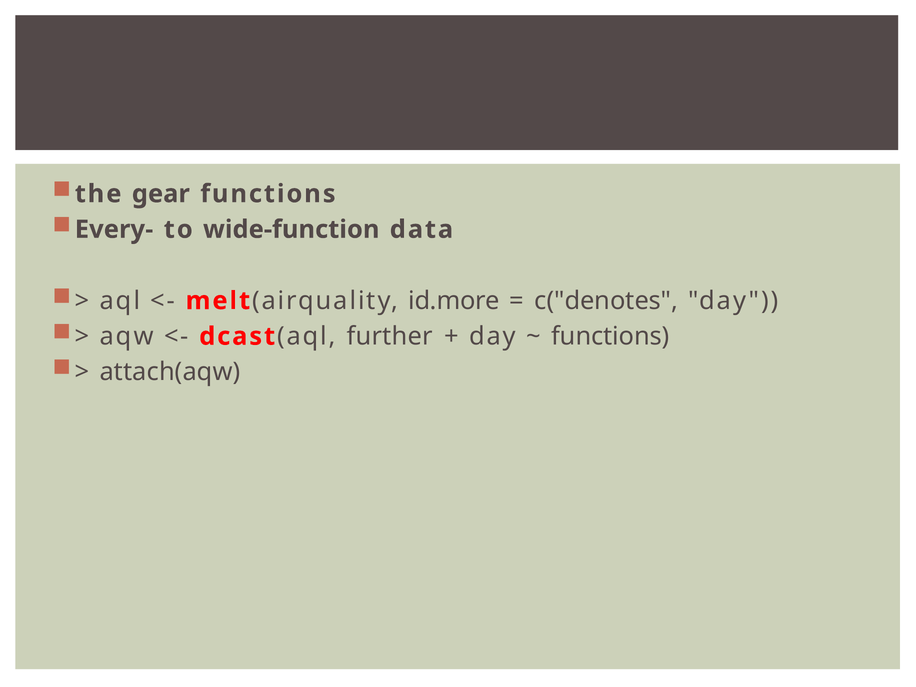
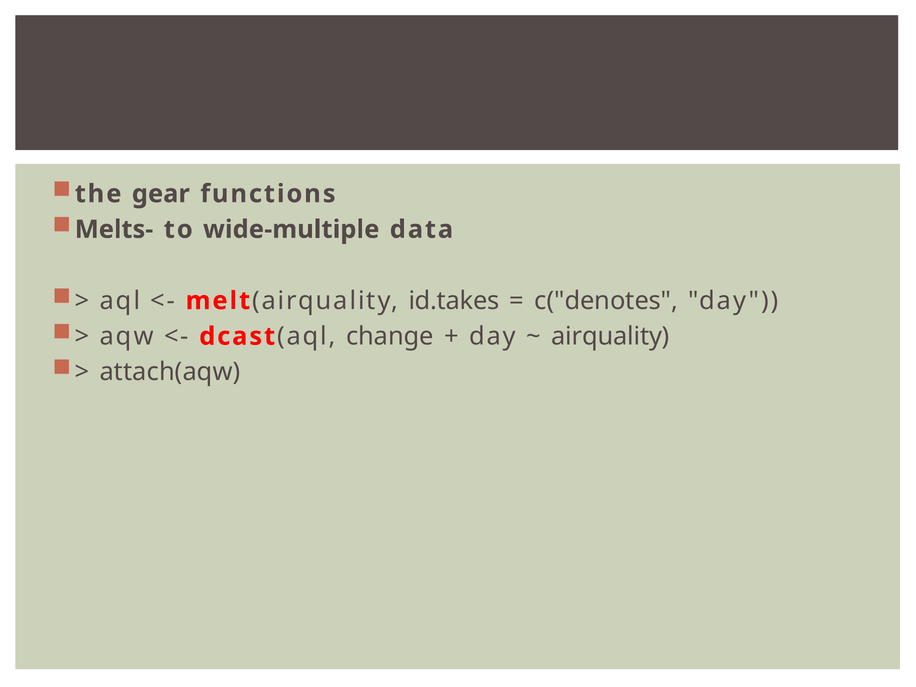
Every-: Every- -> Melts-
wide-function: wide-function -> wide-multiple
id.more: id.more -> id.takes
further: further -> change
functions at (610, 336): functions -> airquality
